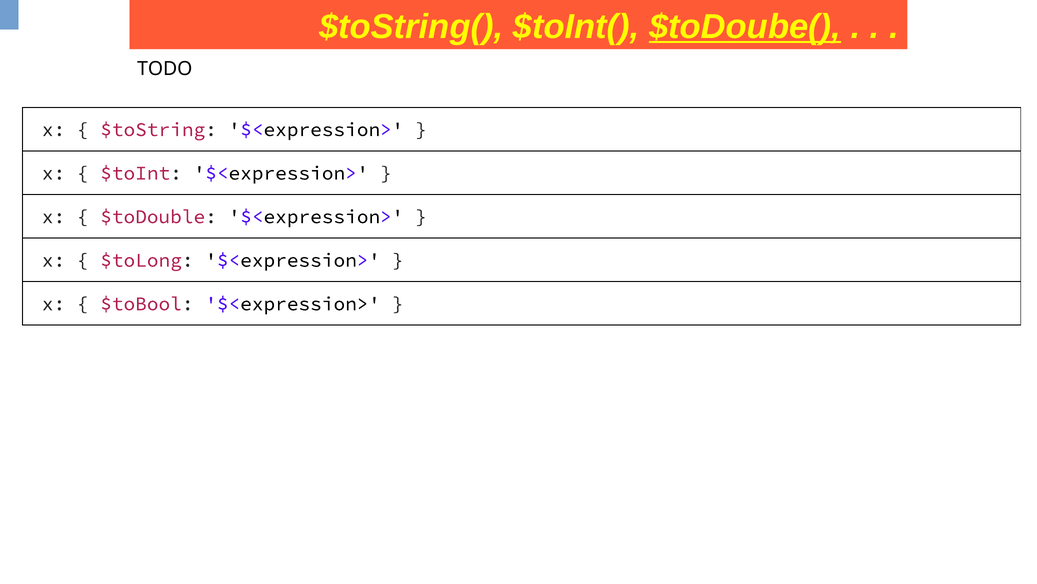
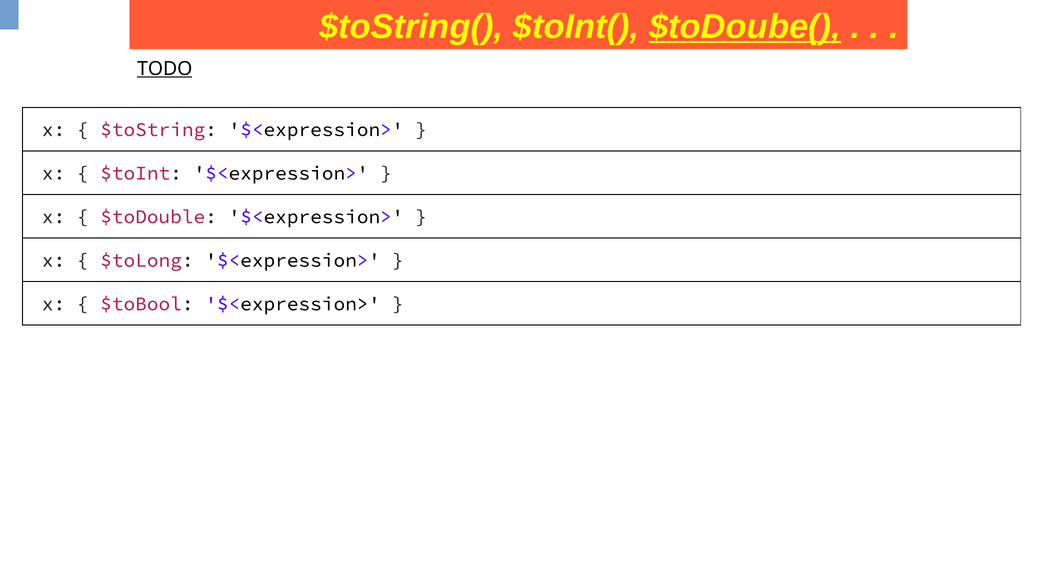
TODO underline: none -> present
